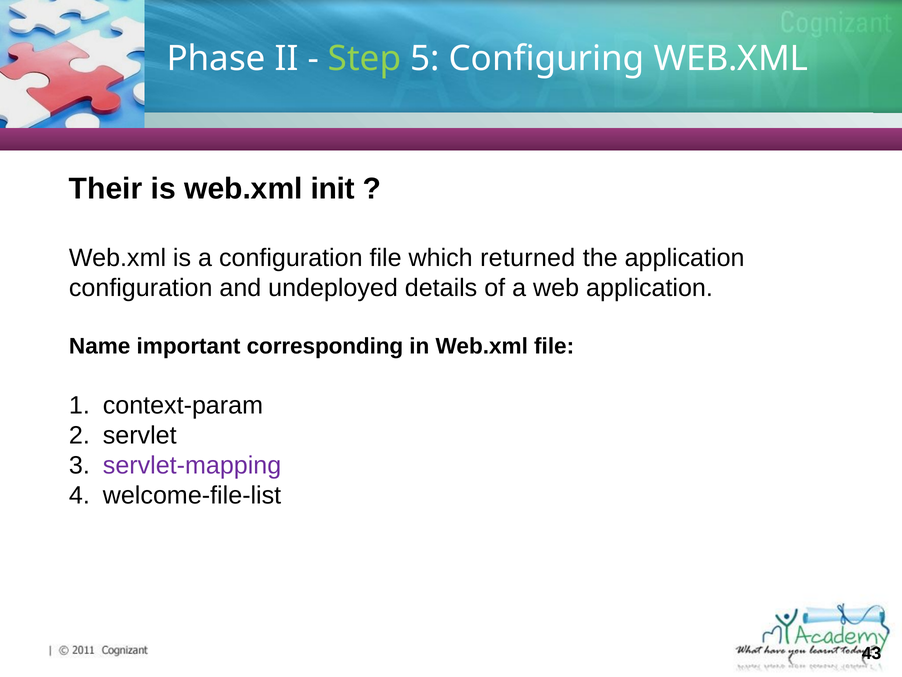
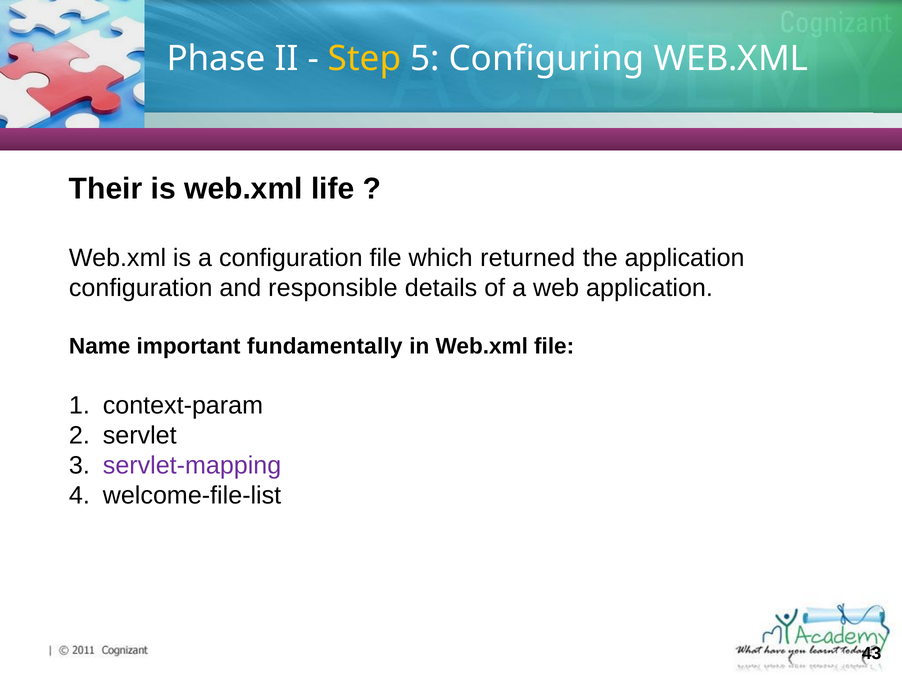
Step colour: light green -> yellow
init: init -> life
undeployed: undeployed -> responsible
corresponding: corresponding -> fundamentally
